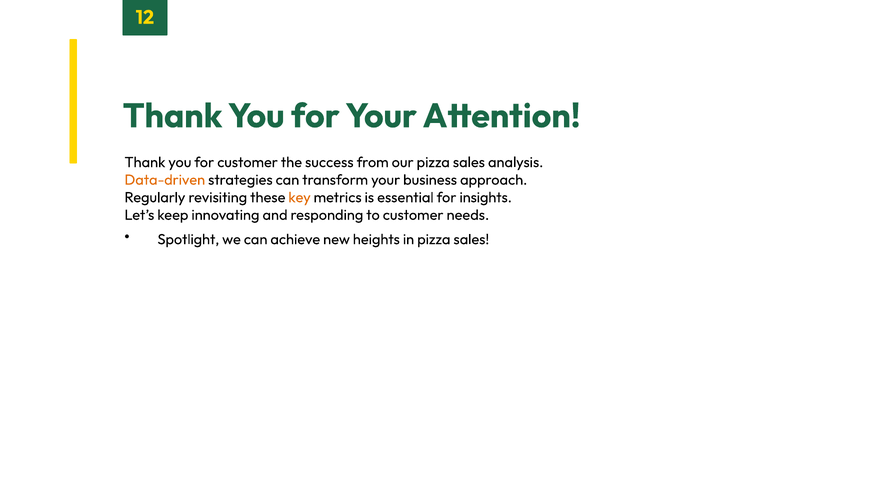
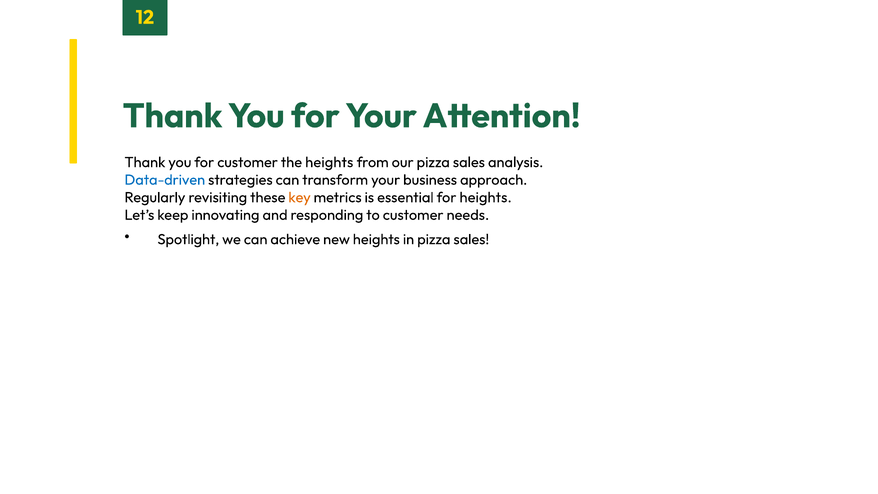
the success: success -> heights
Data-driven colour: orange -> blue
for insights: insights -> heights
